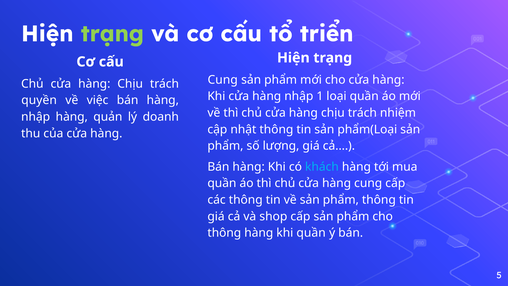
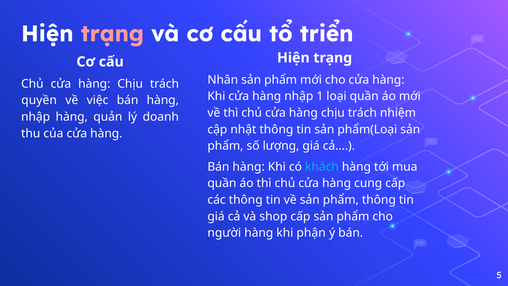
trạng at (112, 34) colour: light green -> pink
Cung at (223, 80): Cung -> Nhân
thông at (224, 233): thông -> người
khi quần: quần -> phận
